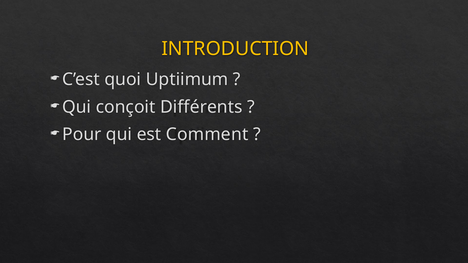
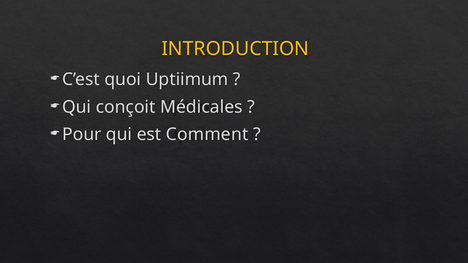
Différents: Différents -> Médicales
